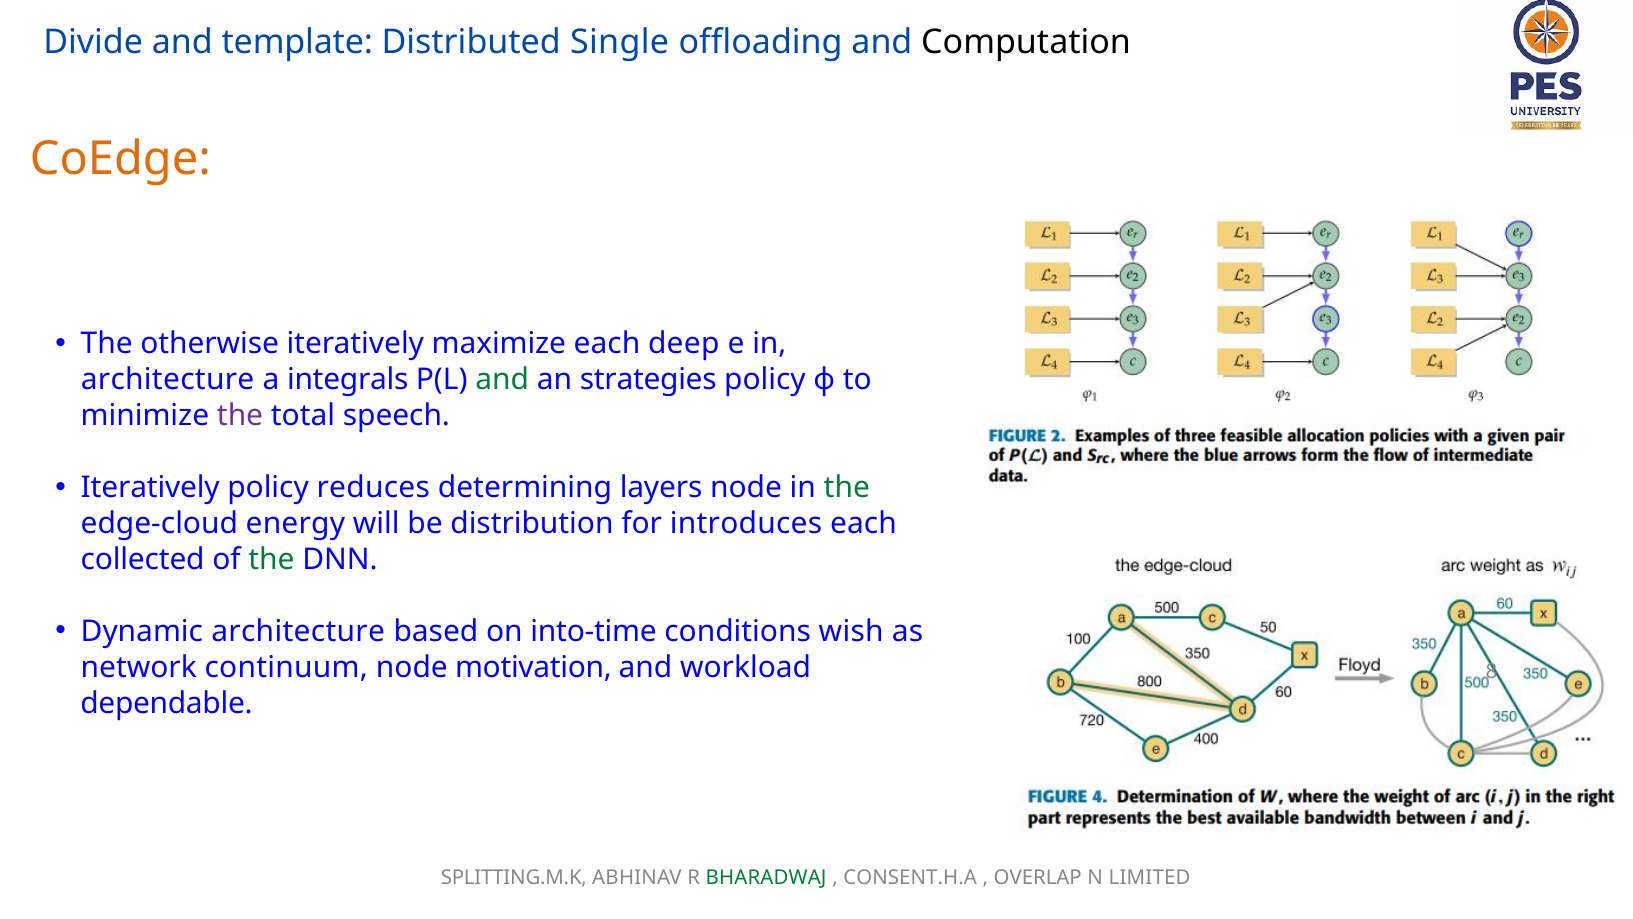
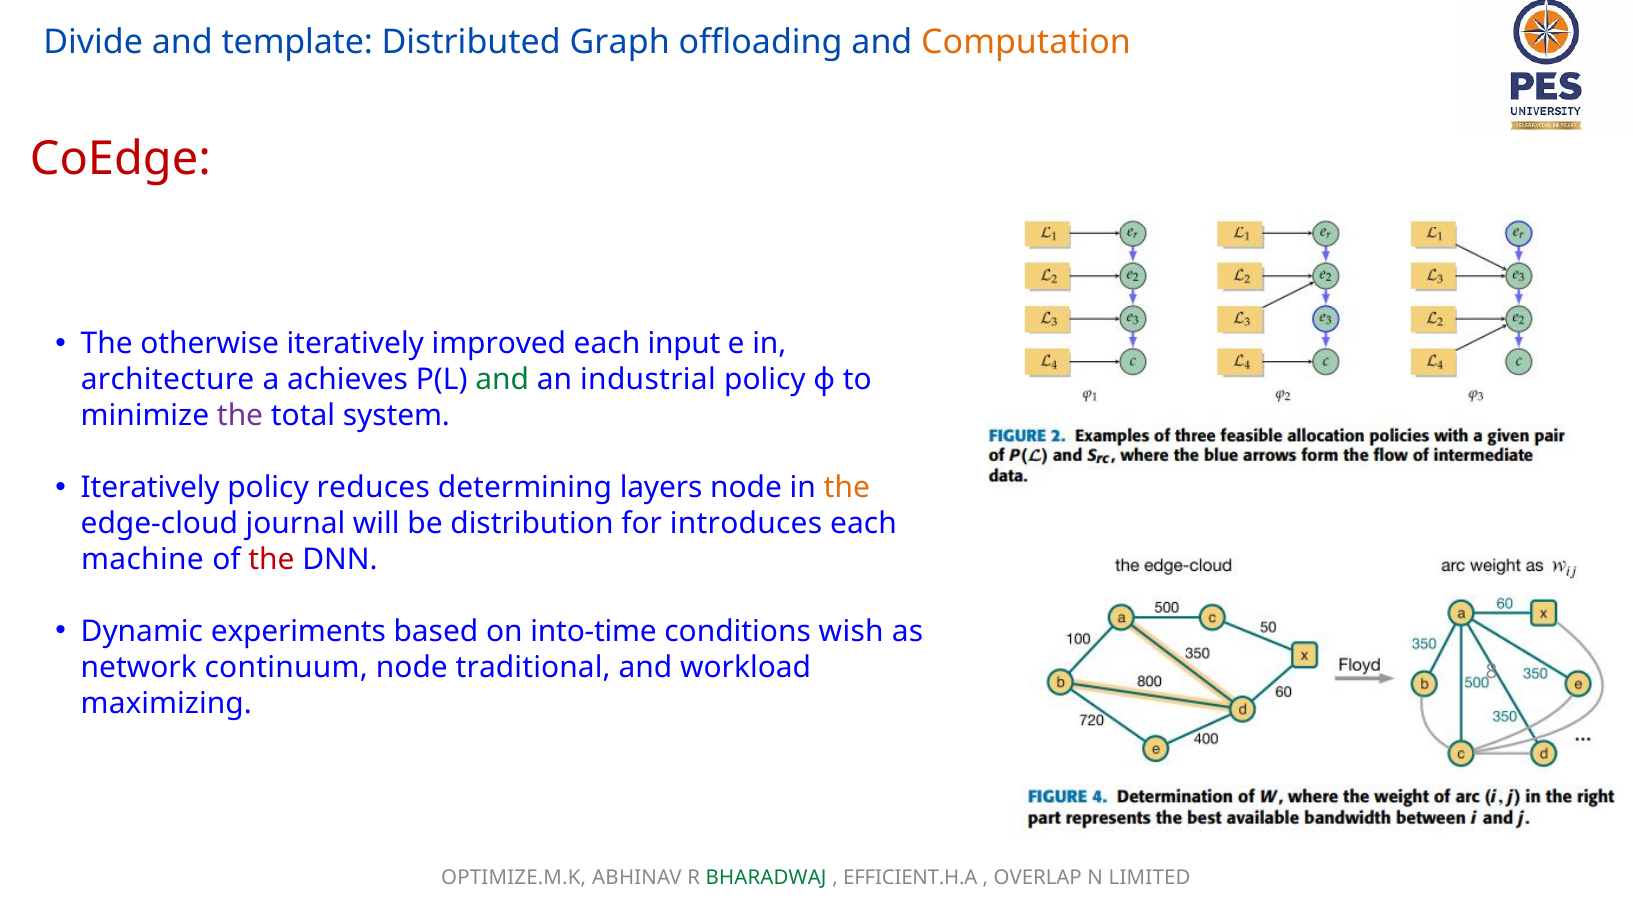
Single: Single -> Graph
Computation colour: black -> orange
CoEdge colour: orange -> red
maximize: maximize -> improved
deep: deep -> input
integrals: integrals -> achieves
strategies: strategies -> industrial
speech: speech -> system
the at (847, 487) colour: green -> orange
energy: energy -> journal
collected: collected -> machine
the at (271, 559) colour: green -> red
Dynamic architecture: architecture -> experiments
motivation: motivation -> traditional
dependable: dependable -> maximizing
SPLITTING.M.K: SPLITTING.M.K -> OPTIMIZE.M.K
CONSENT.H.A: CONSENT.H.A -> EFFICIENT.H.A
